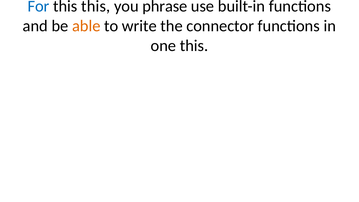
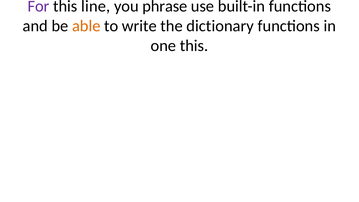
For colour: blue -> purple
this this: this -> line
connector: connector -> dictionary
